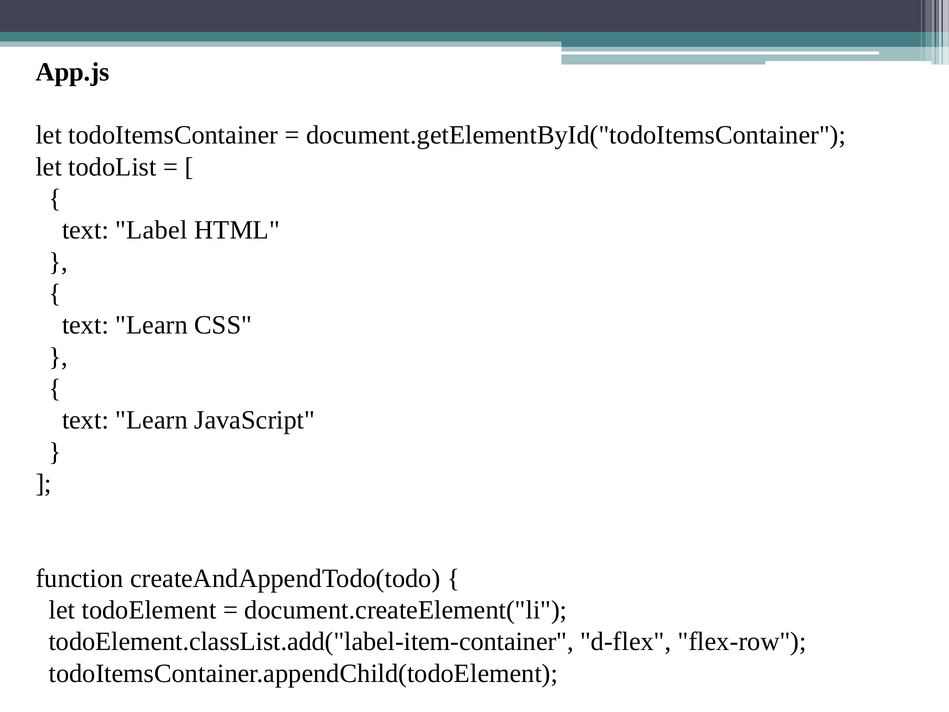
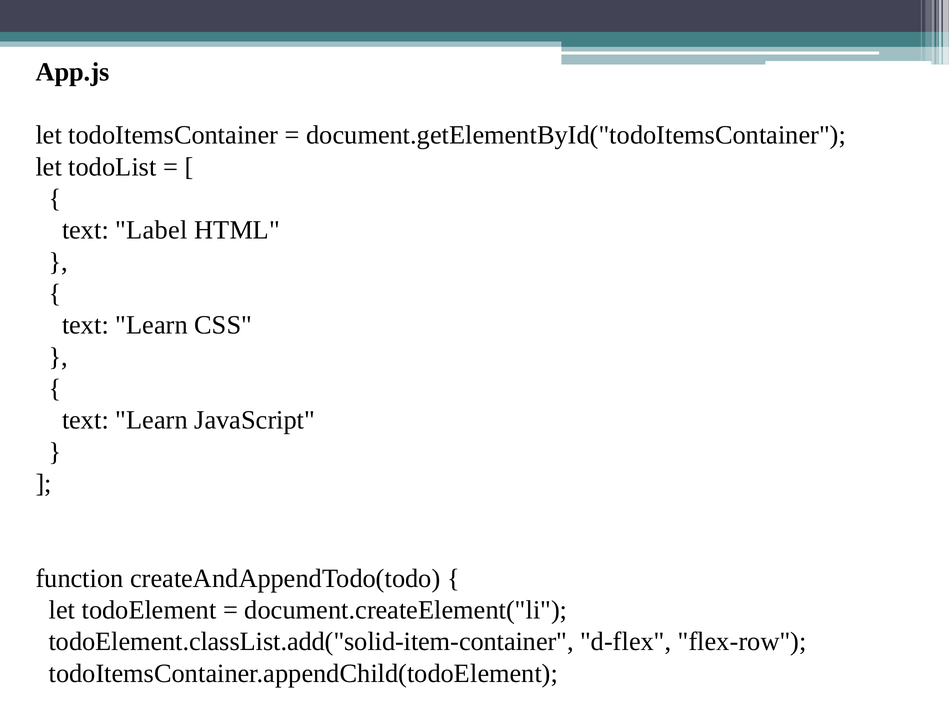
todoElement.classList.add("label-item-container: todoElement.classList.add("label-item-container -> todoElement.classList.add("solid-item-container
